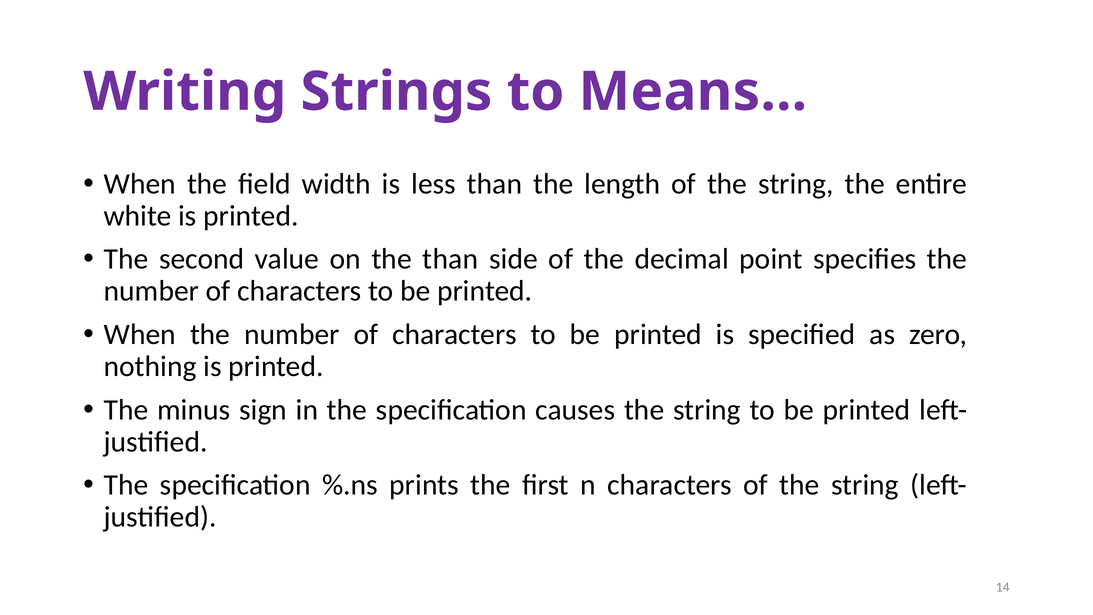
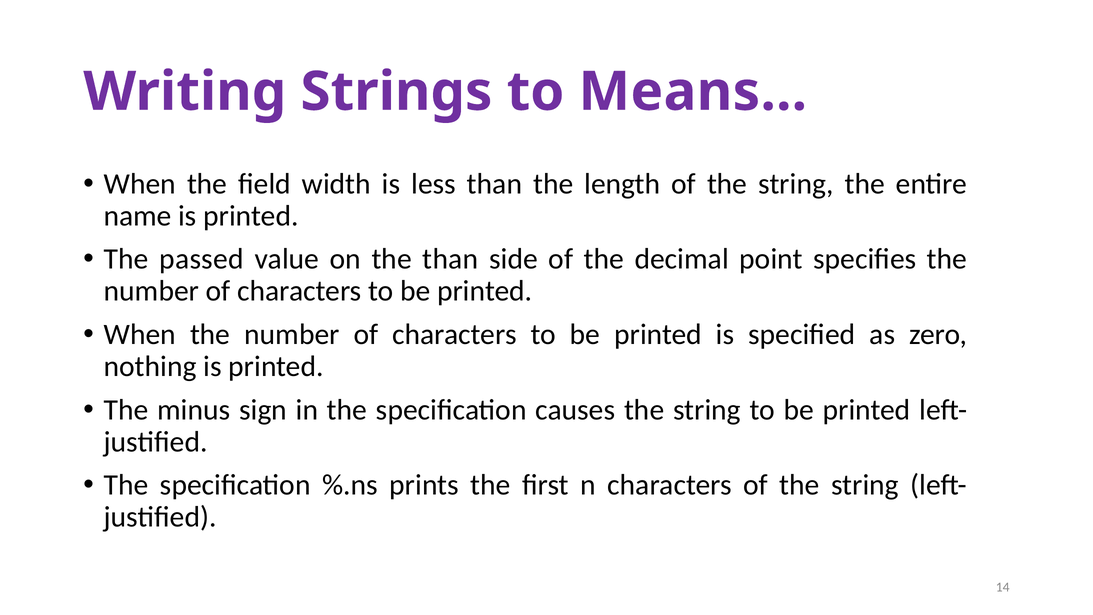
white: white -> name
second: second -> passed
